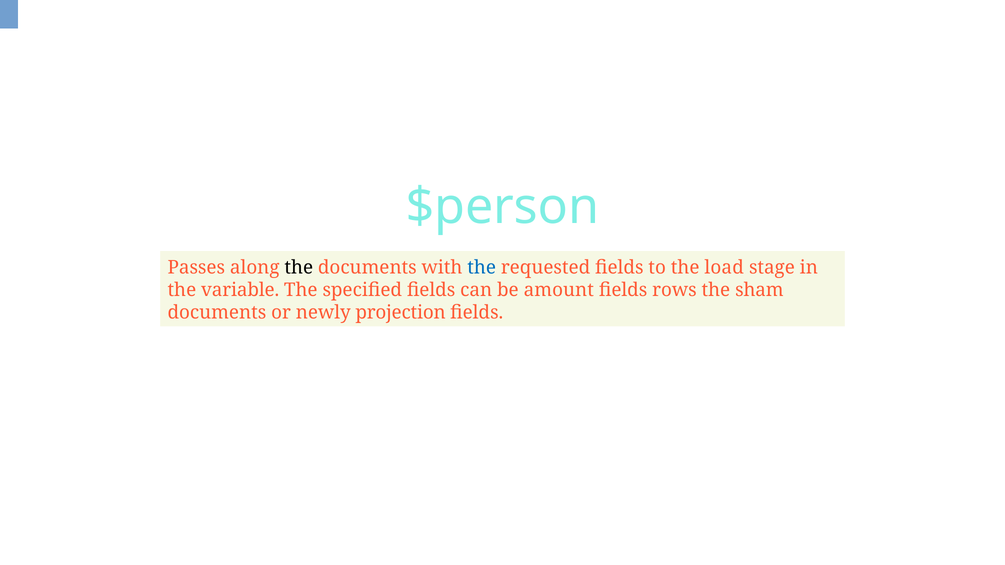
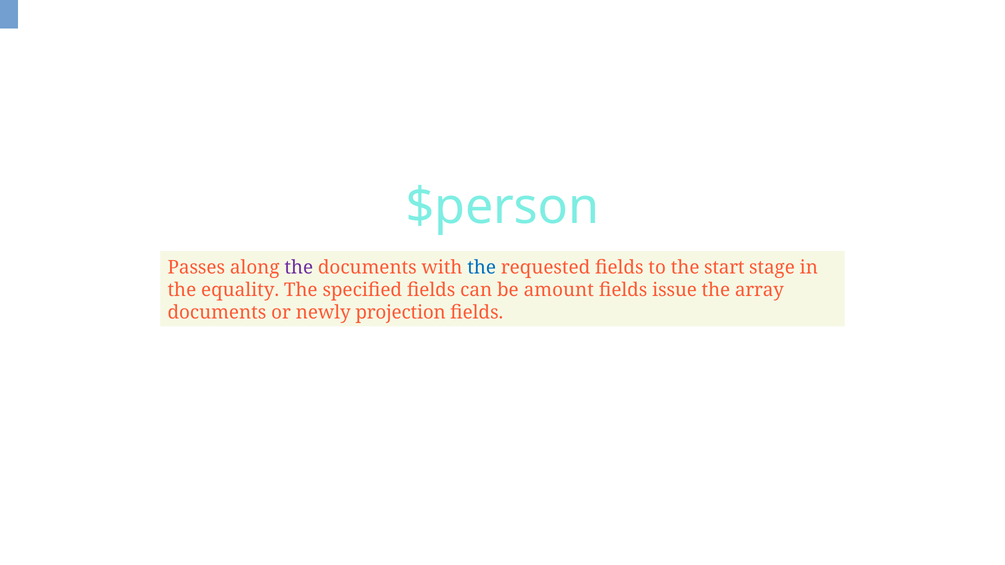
the at (299, 268) colour: black -> purple
load: load -> start
variable: variable -> equality
rows: rows -> issue
sham: sham -> array
